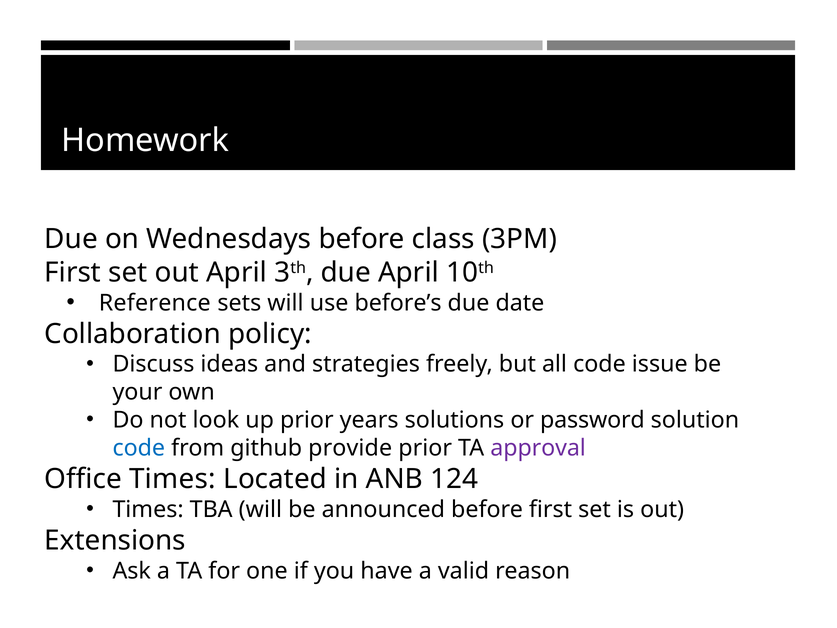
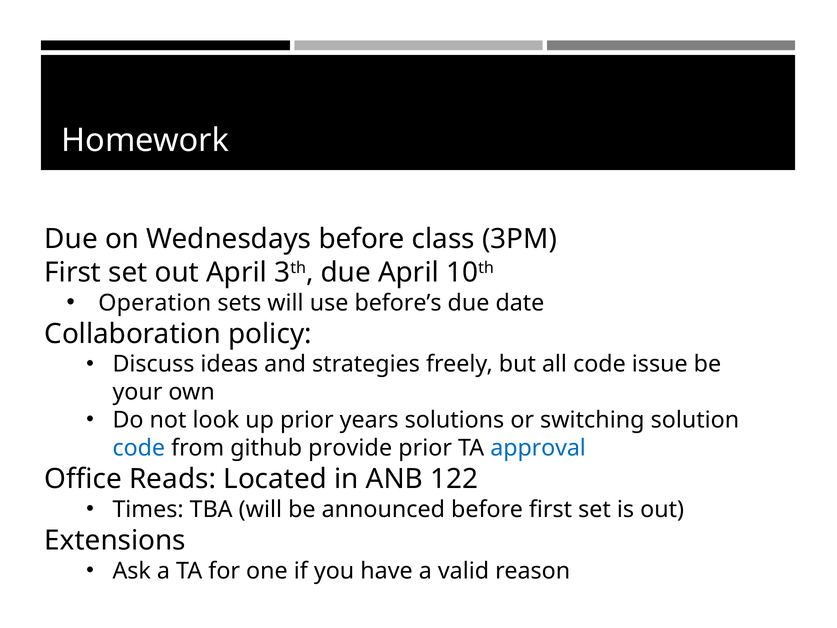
Reference: Reference -> Operation
password: password -> switching
approval colour: purple -> blue
Office Times: Times -> Reads
124: 124 -> 122
